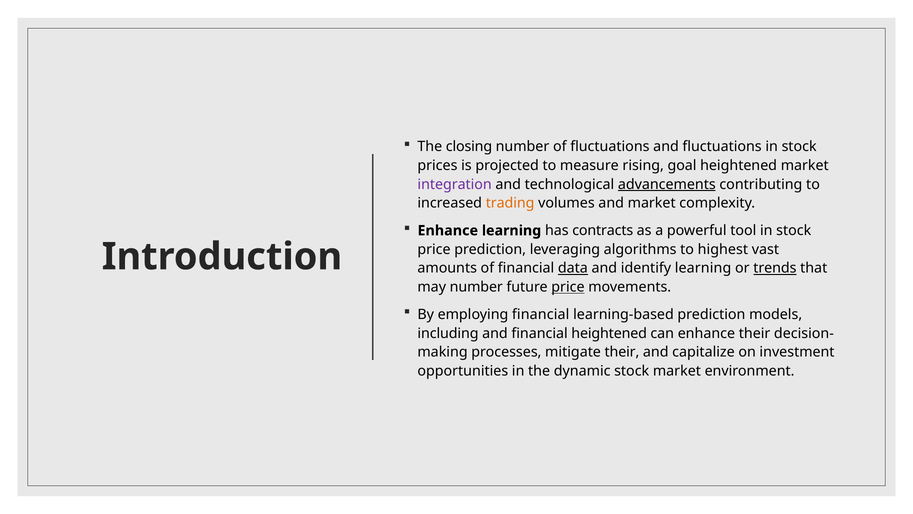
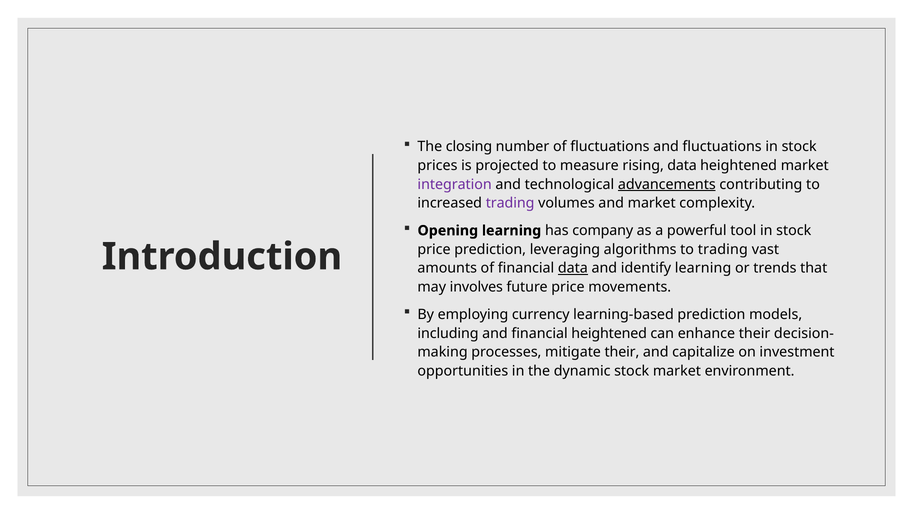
rising goal: goal -> data
trading at (510, 203) colour: orange -> purple
Enhance at (448, 230): Enhance -> Opening
contracts: contracts -> company
to highest: highest -> trading
trends underline: present -> none
may number: number -> involves
price at (568, 287) underline: present -> none
employing financial: financial -> currency
